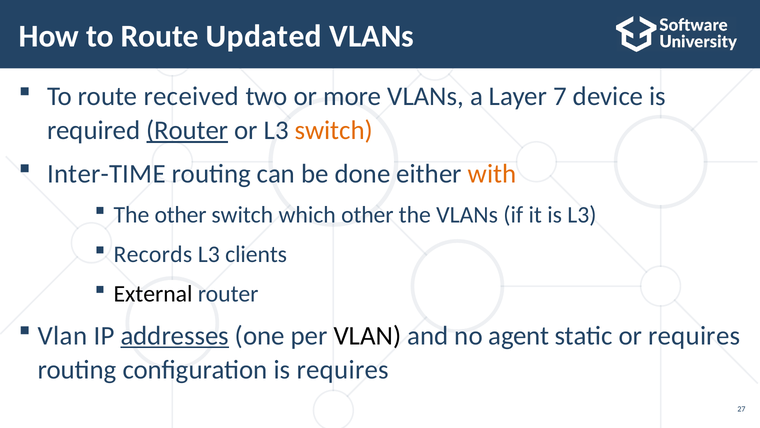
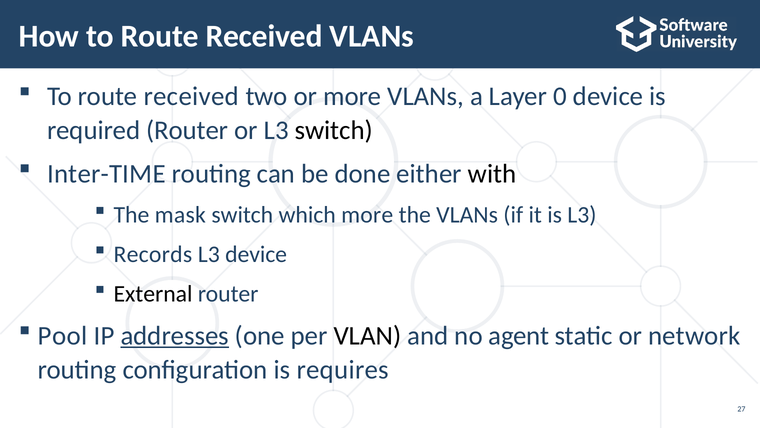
How to Route Updated: Updated -> Received
7: 7 -> 0
Router at (187, 130) underline: present -> none
switch at (334, 130) colour: orange -> black
with colour: orange -> black
The other: other -> mask
which other: other -> more
L3 clients: clients -> device
Vlan at (63, 335): Vlan -> Pool
or requires: requires -> network
